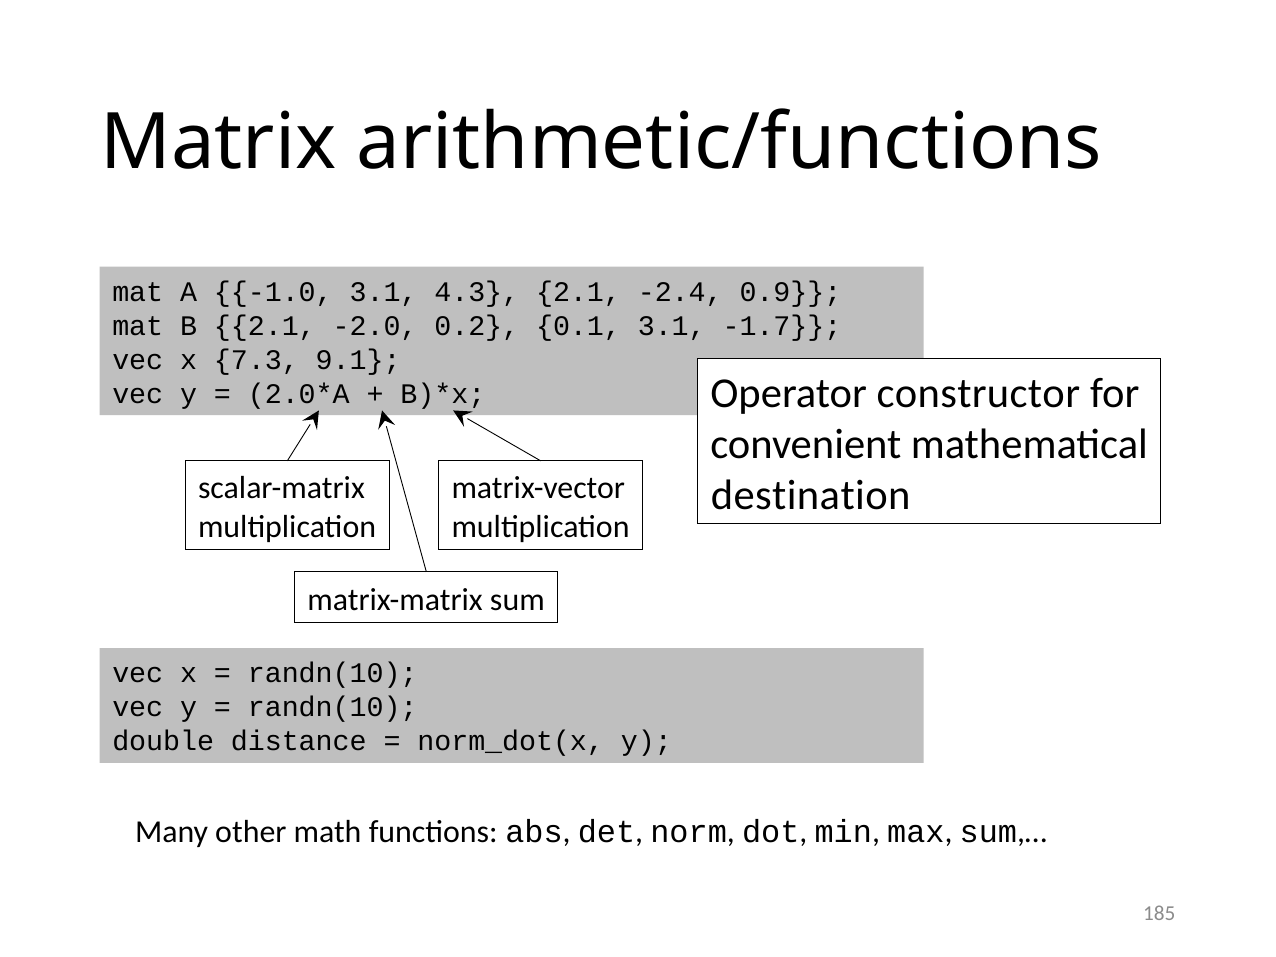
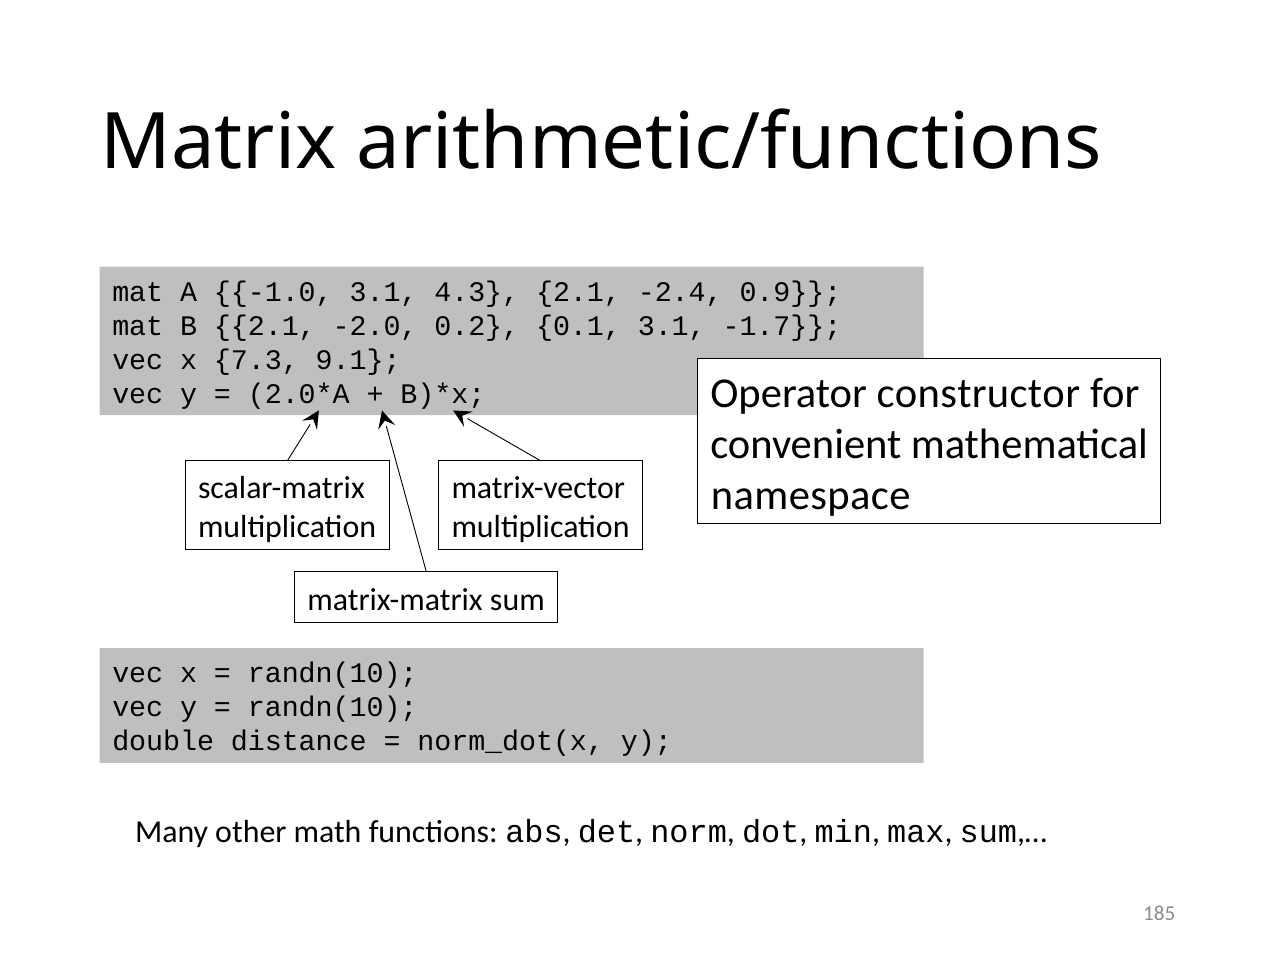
destination: destination -> namespace
